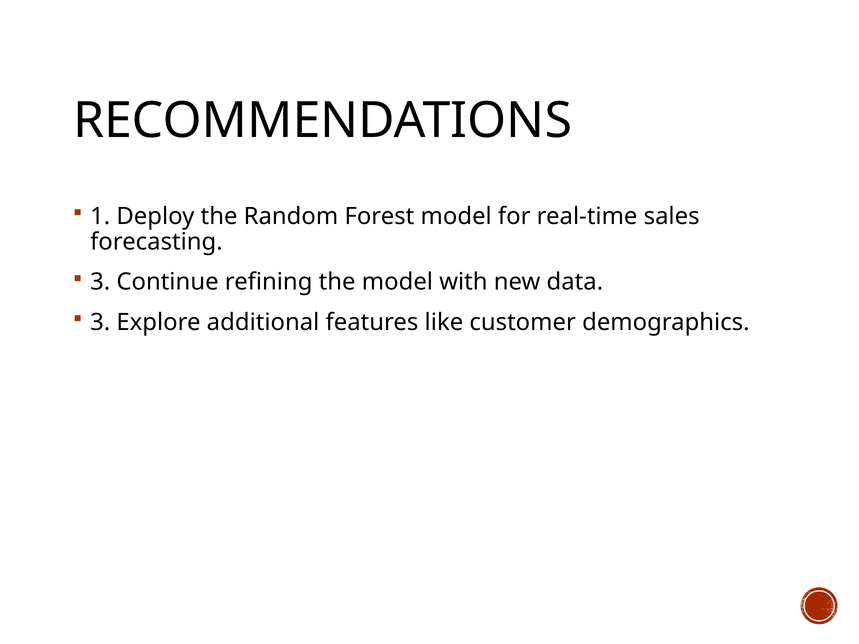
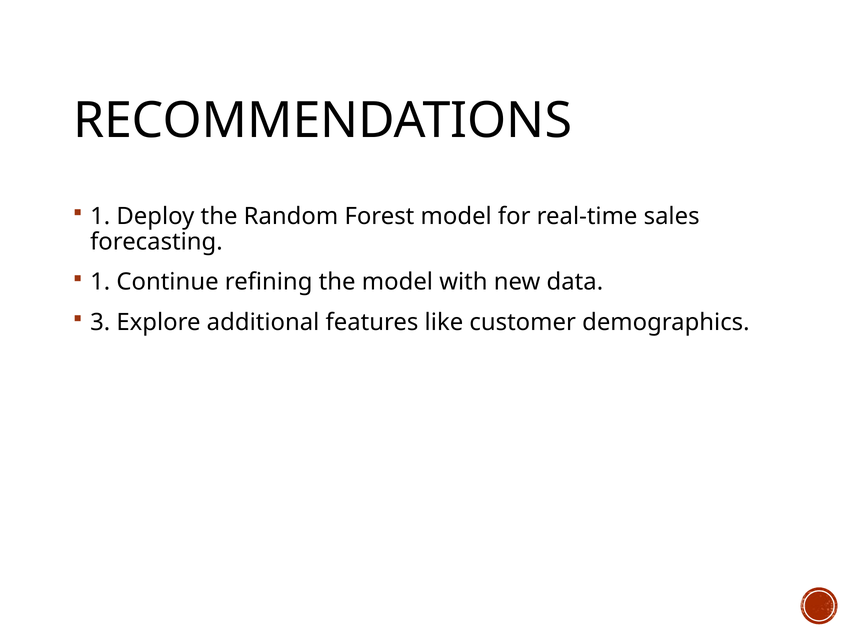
3 at (100, 282): 3 -> 1
